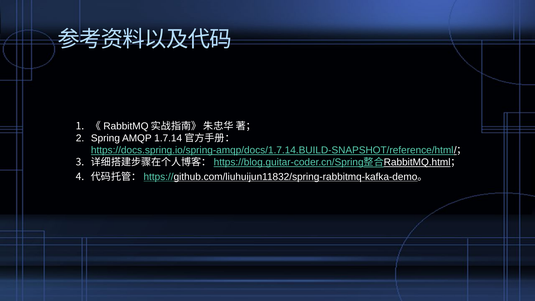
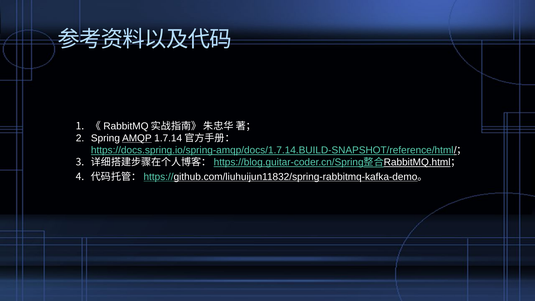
AMQP underline: none -> present
